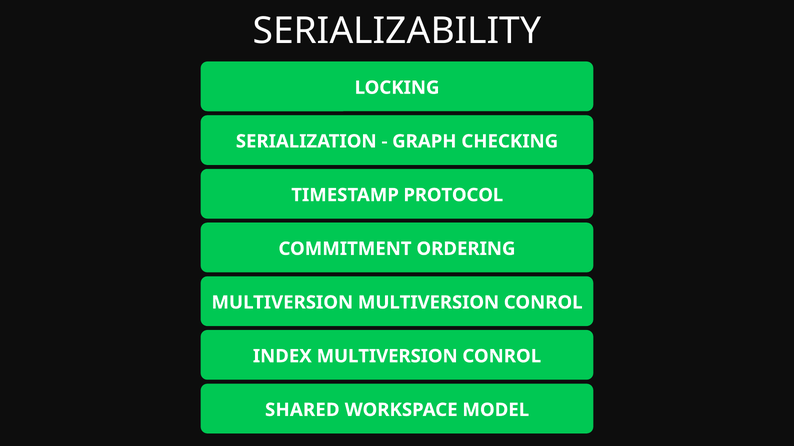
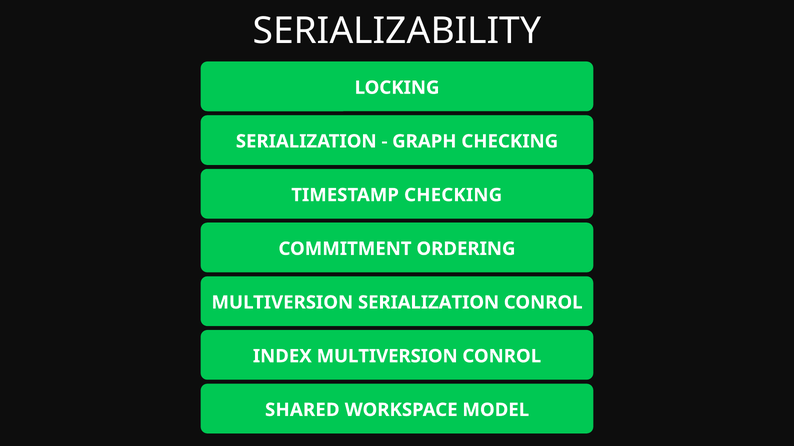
TIMESTAMP PROTOCOL: PROTOCOL -> CHECKING
MULTIVERSION MULTIVERSION: MULTIVERSION -> SERIALIZATION
